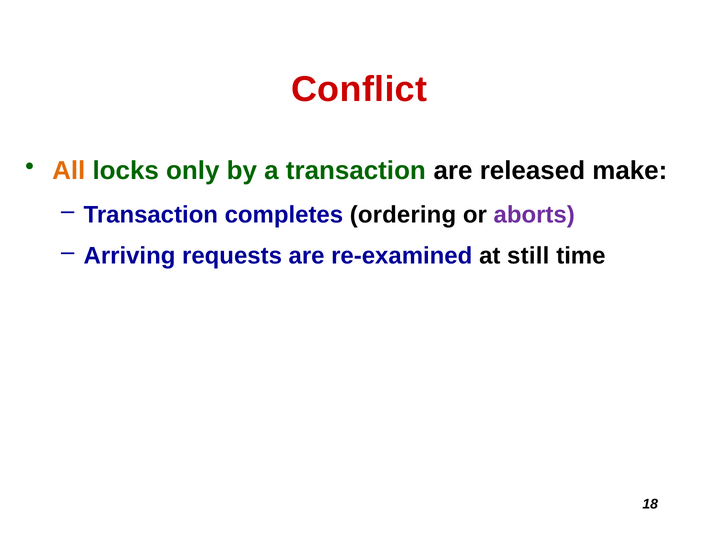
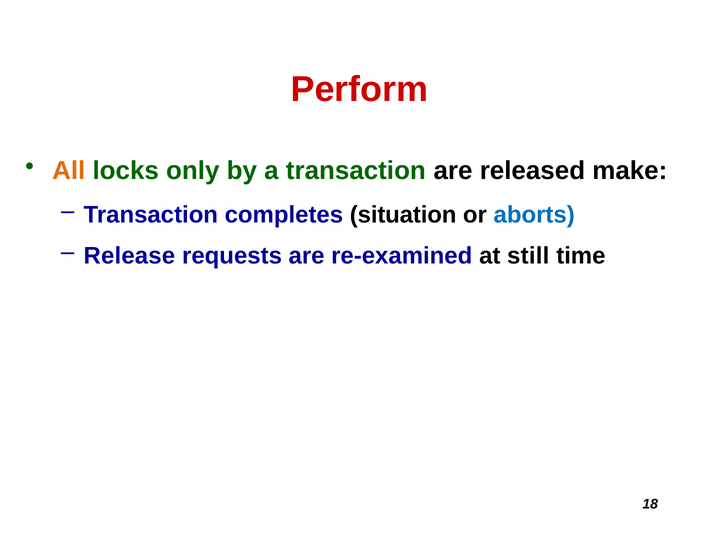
Conflict: Conflict -> Perform
ordering: ordering -> situation
aborts colour: purple -> blue
Arriving: Arriving -> Release
